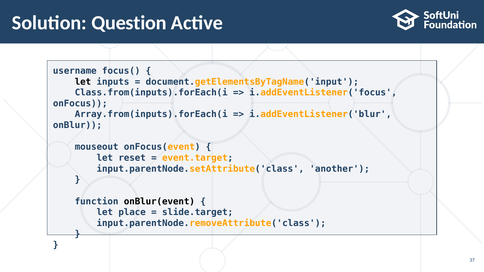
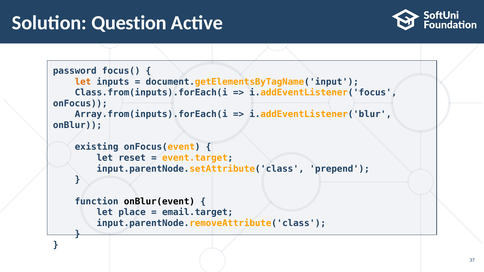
username: username -> password
let at (83, 82) colour: black -> orange
mouseout: mouseout -> existing
another: another -> prepend
slide.target: slide.target -> email.target
